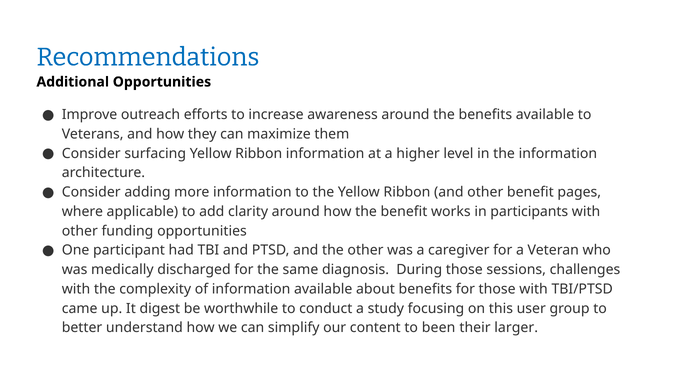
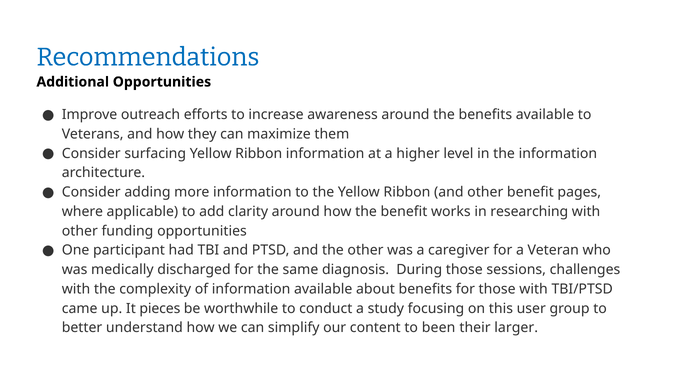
participants: participants -> researching
digest: digest -> pieces
